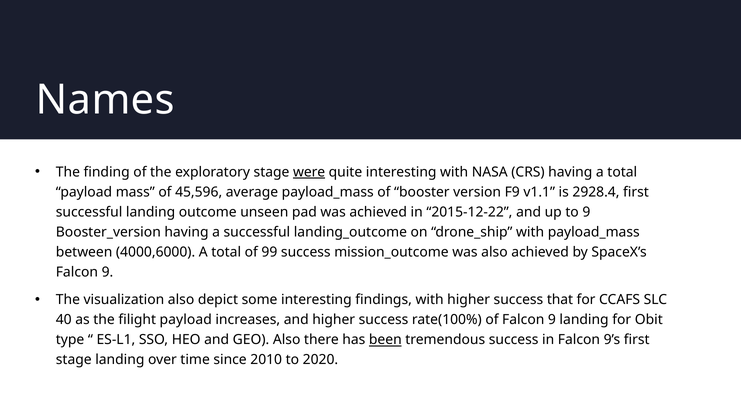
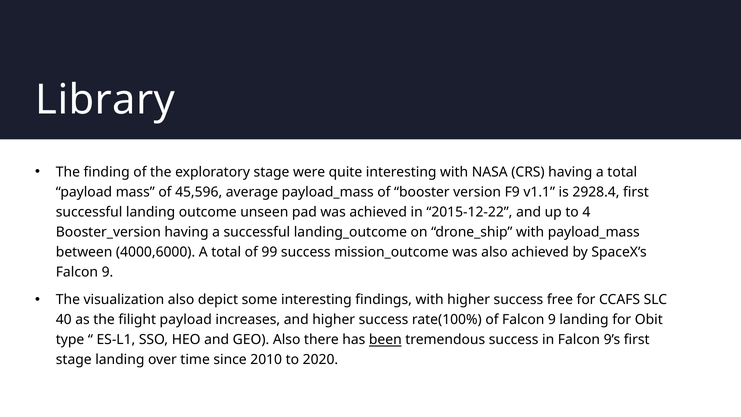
Names: Names -> Library
were underline: present -> none
to 9: 9 -> 4
that: that -> free
